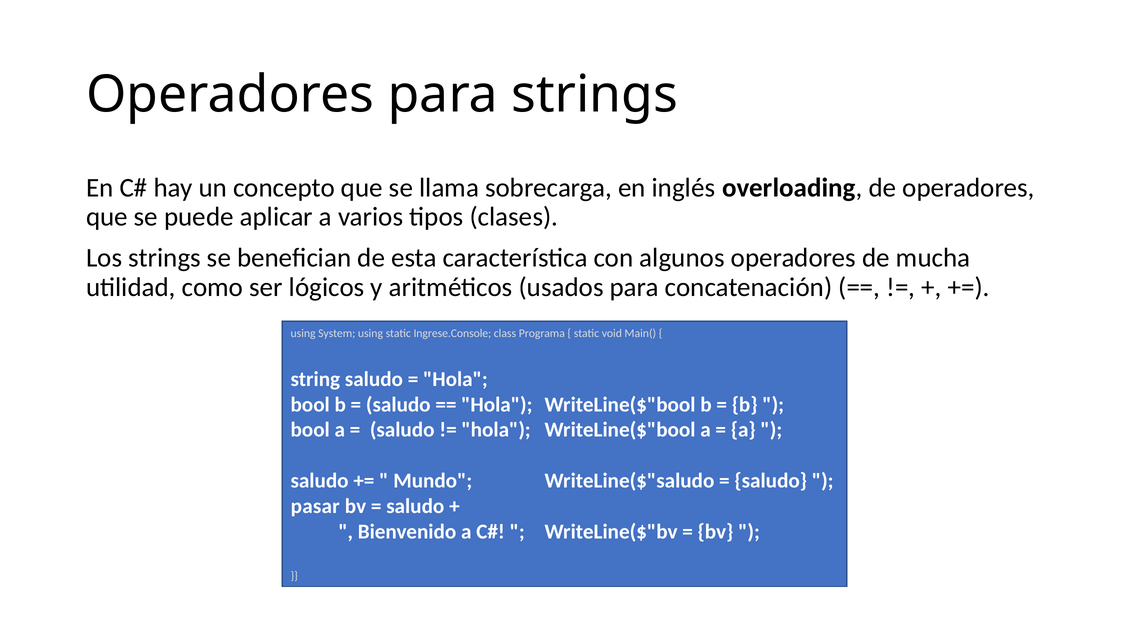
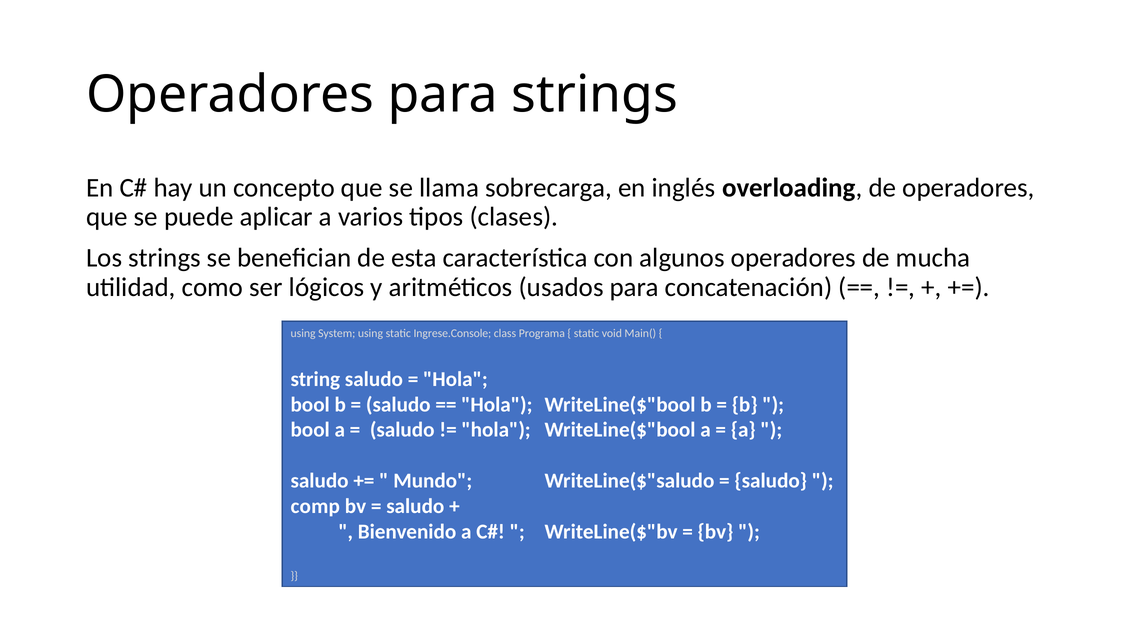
pasar: pasar -> comp
